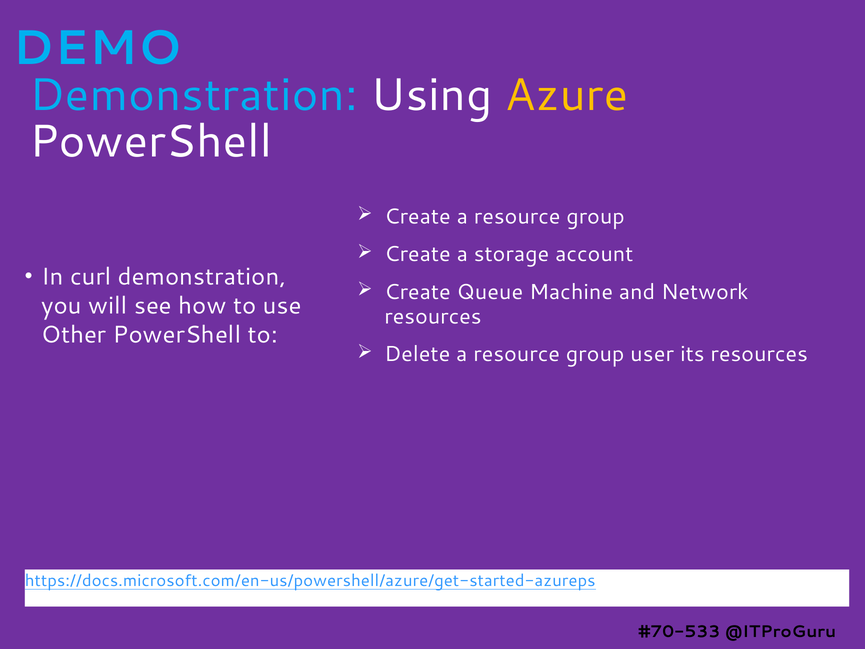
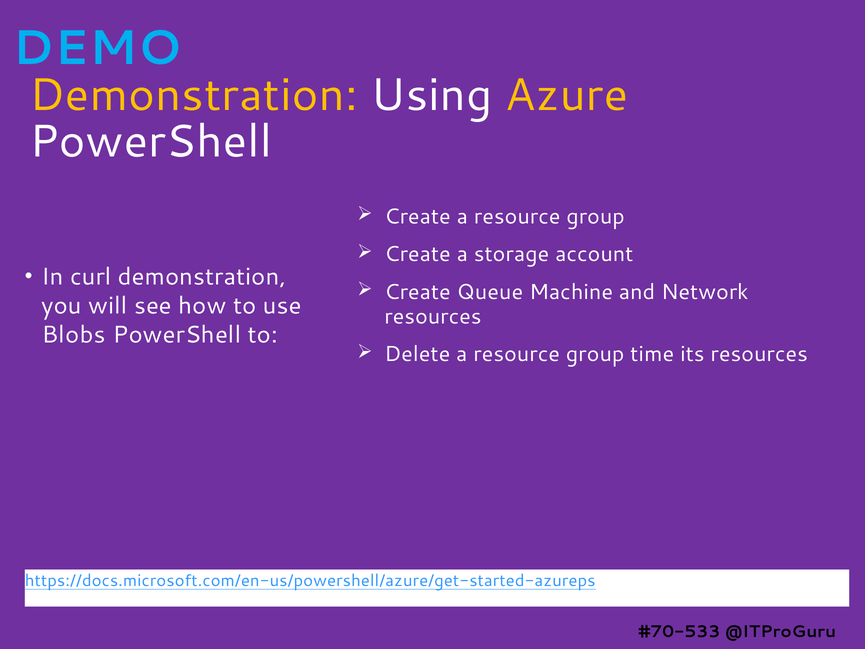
Demonstration at (193, 95) colour: light blue -> yellow
Other: Other -> Blobs
user: user -> time
